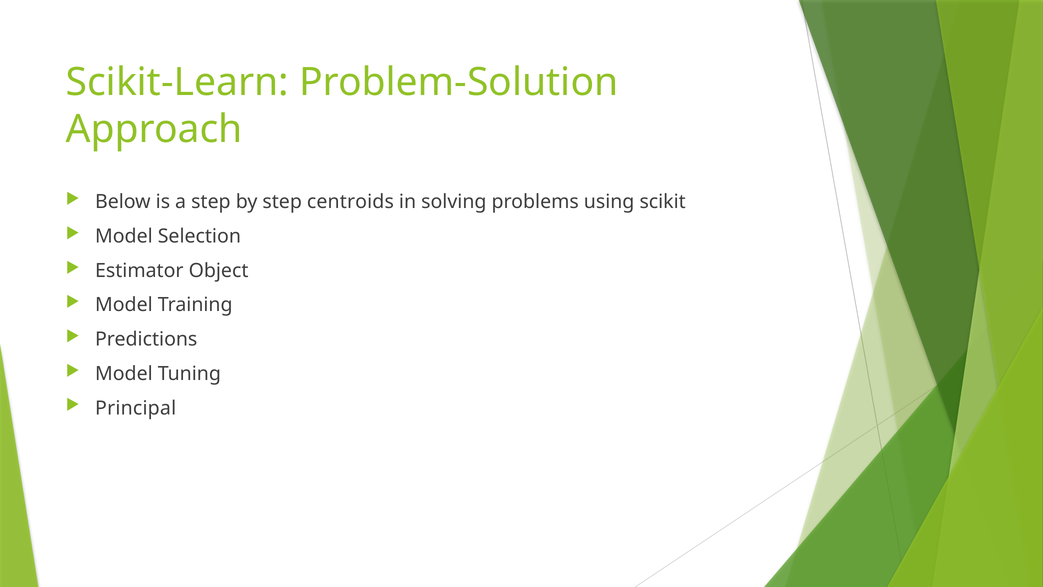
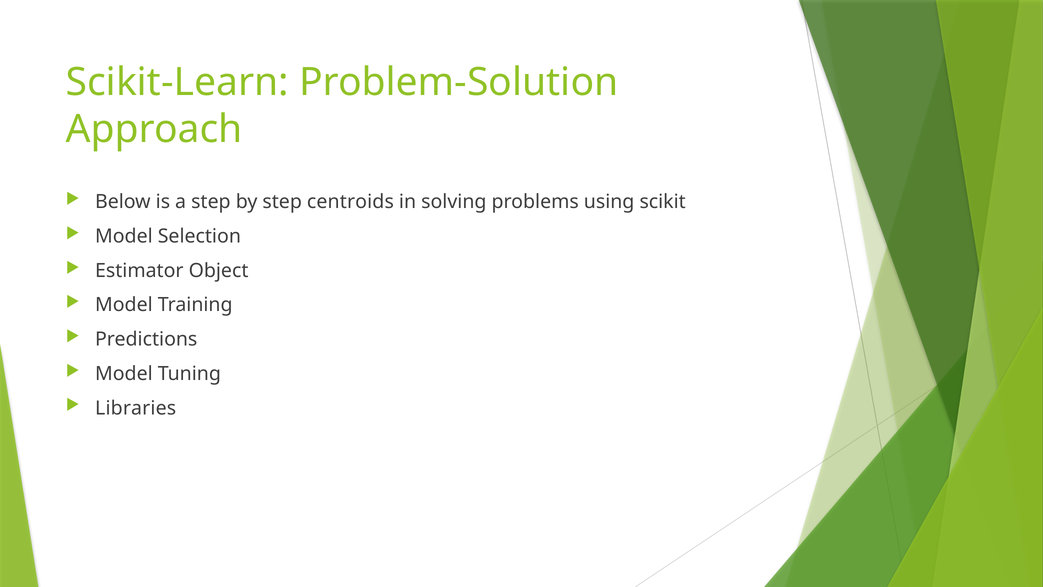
Principal: Principal -> Libraries
